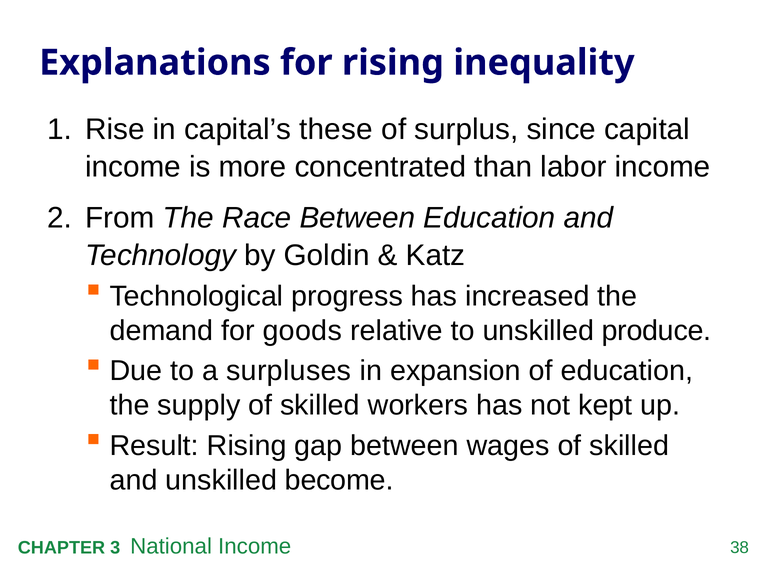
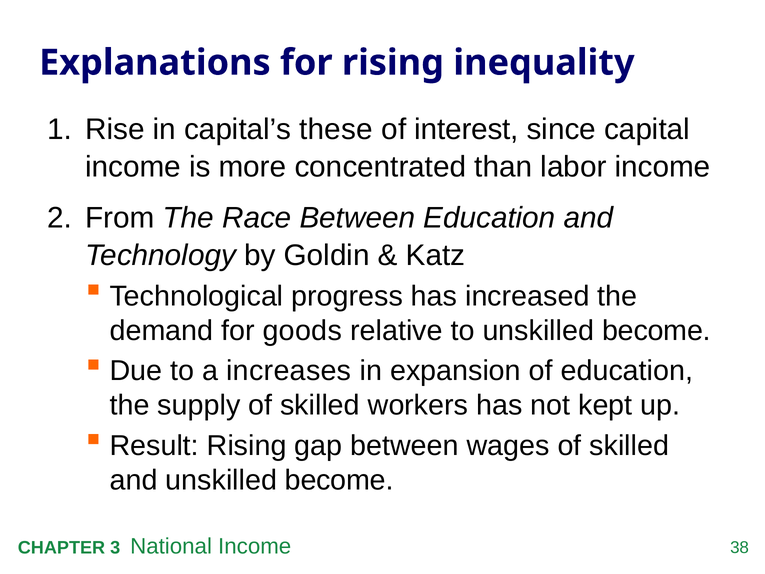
surplus: surplus -> interest
to unskilled produce: produce -> become
surpluses: surpluses -> increases
